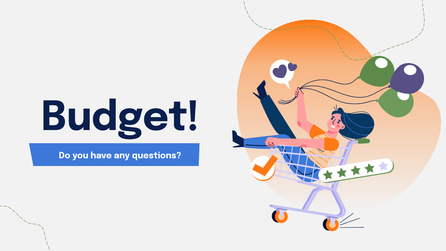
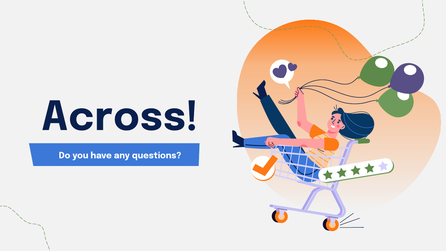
Budget: Budget -> Across
